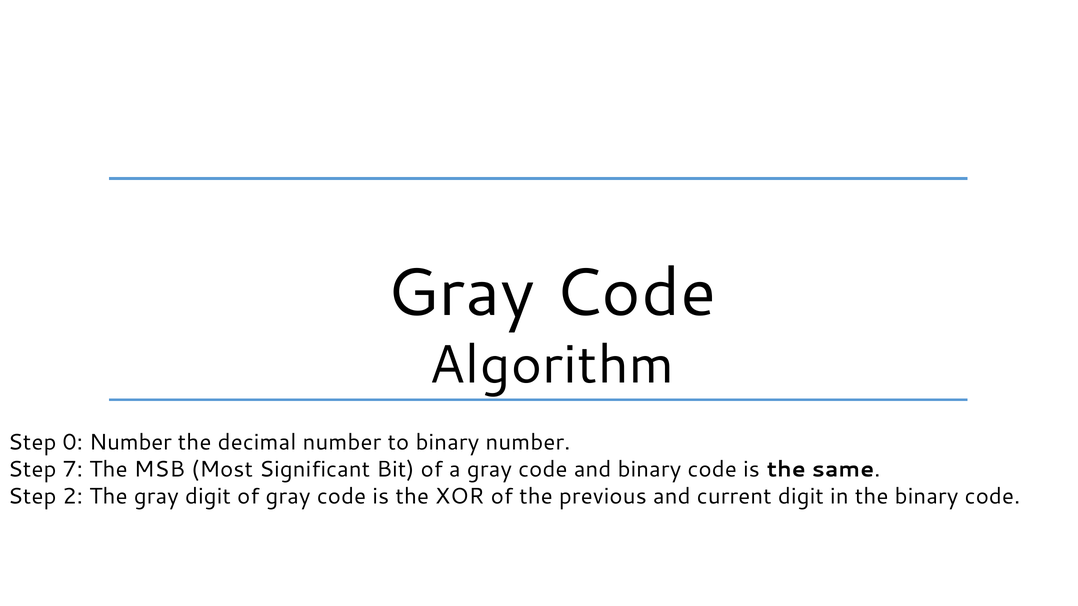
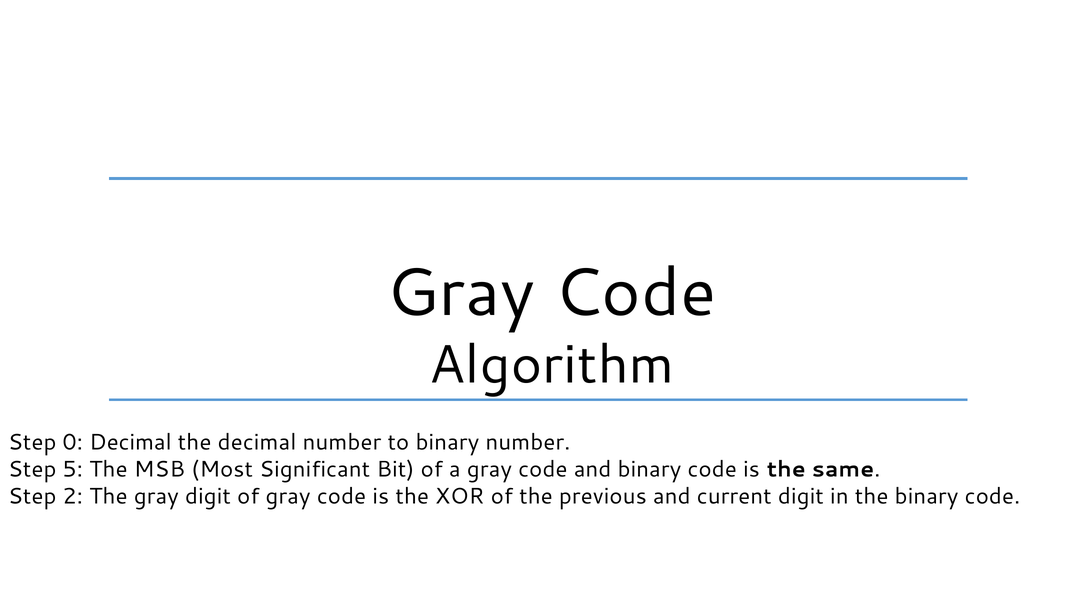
0 Number: Number -> Decimal
7: 7 -> 5
